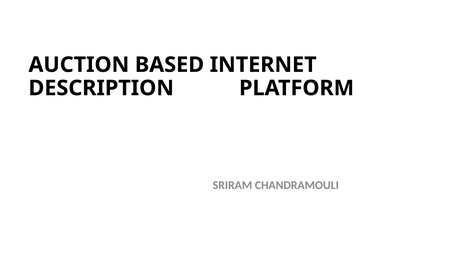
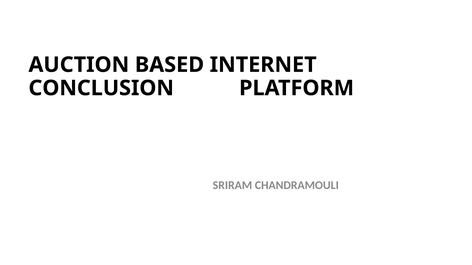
DESCRIPTION: DESCRIPTION -> CONCLUSION
